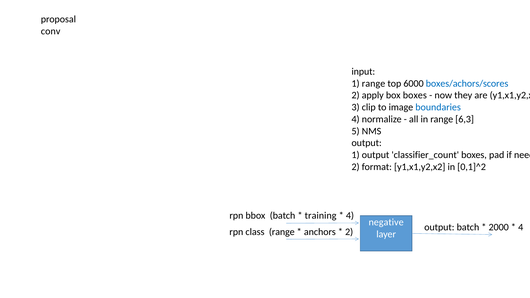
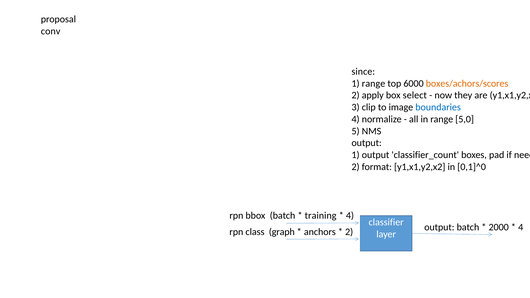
input: input -> since
boxes/achors/scores colour: blue -> orange
box boxes: boxes -> select
6,3: 6,3 -> 5,0
0,1]^2: 0,1]^2 -> 0,1]^0
negative: negative -> classifier
class range: range -> graph
